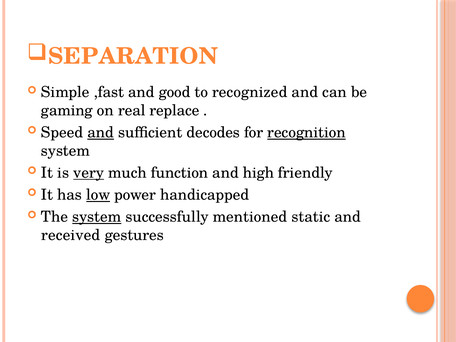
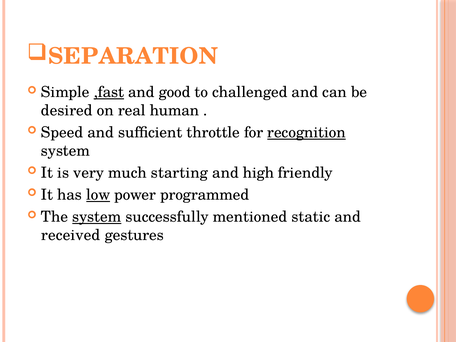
,fast underline: none -> present
recognized: recognized -> challenged
gaming: gaming -> desired
replace: replace -> human
and at (101, 133) underline: present -> none
decodes: decodes -> throttle
very underline: present -> none
function: function -> starting
handicapped: handicapped -> programmed
